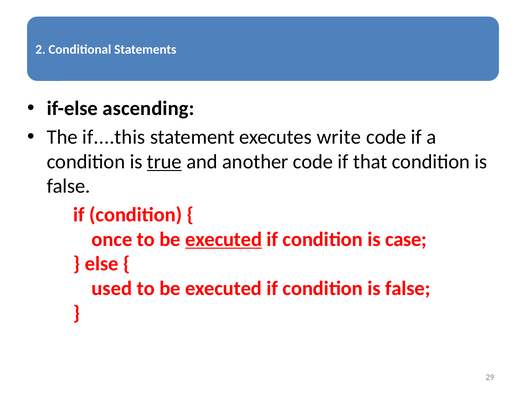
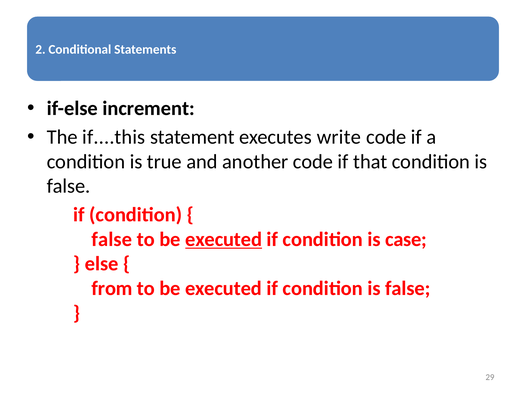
ascending: ascending -> increment
true underline: present -> none
once at (112, 239): once -> false
used: used -> from
